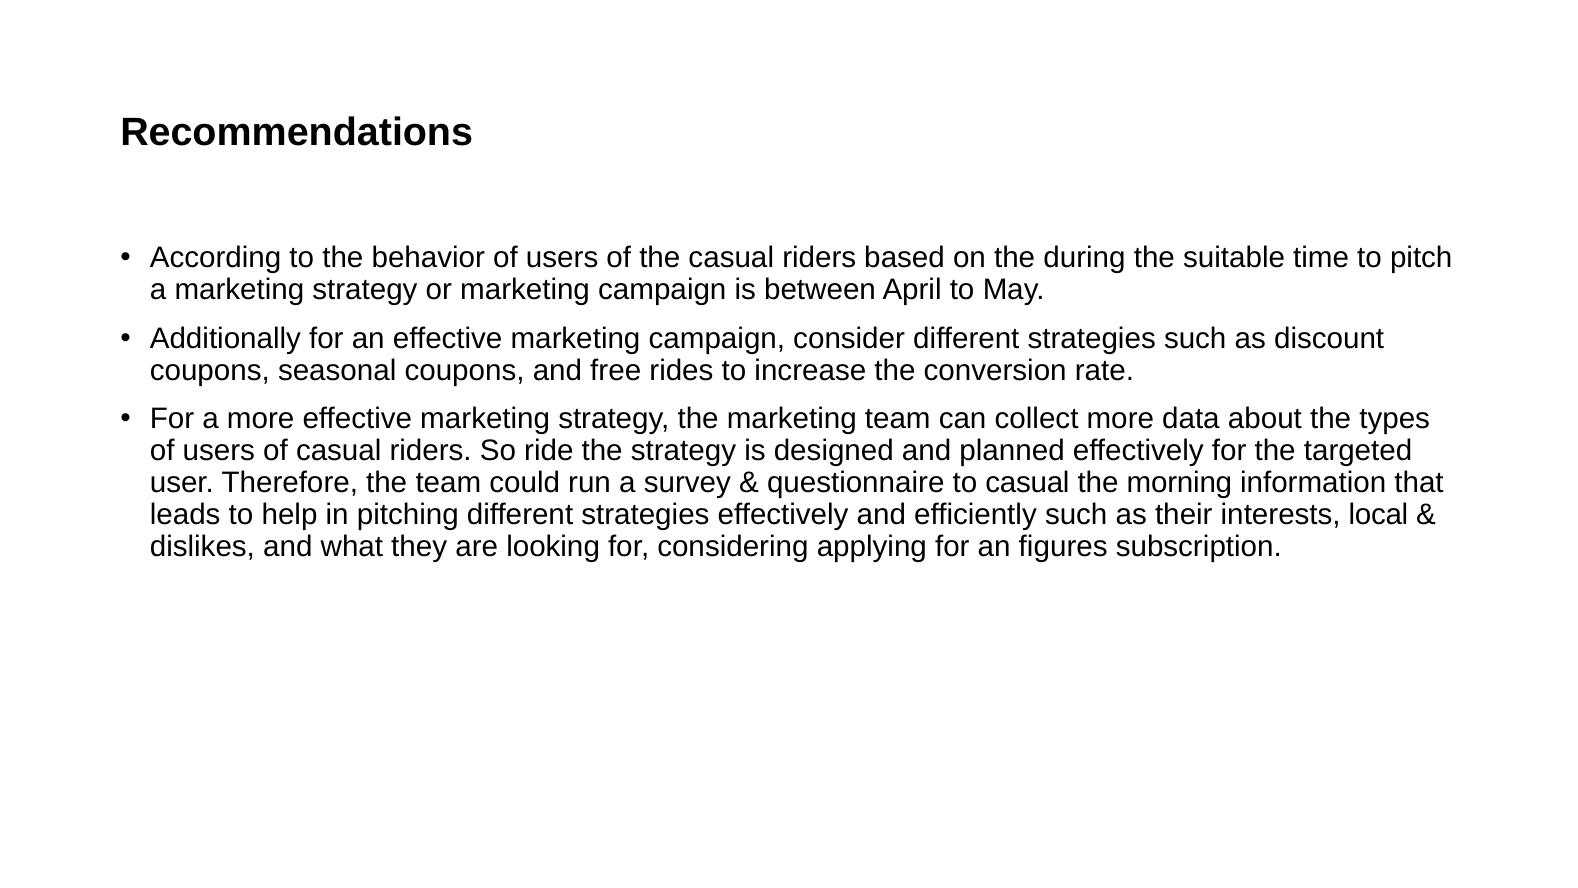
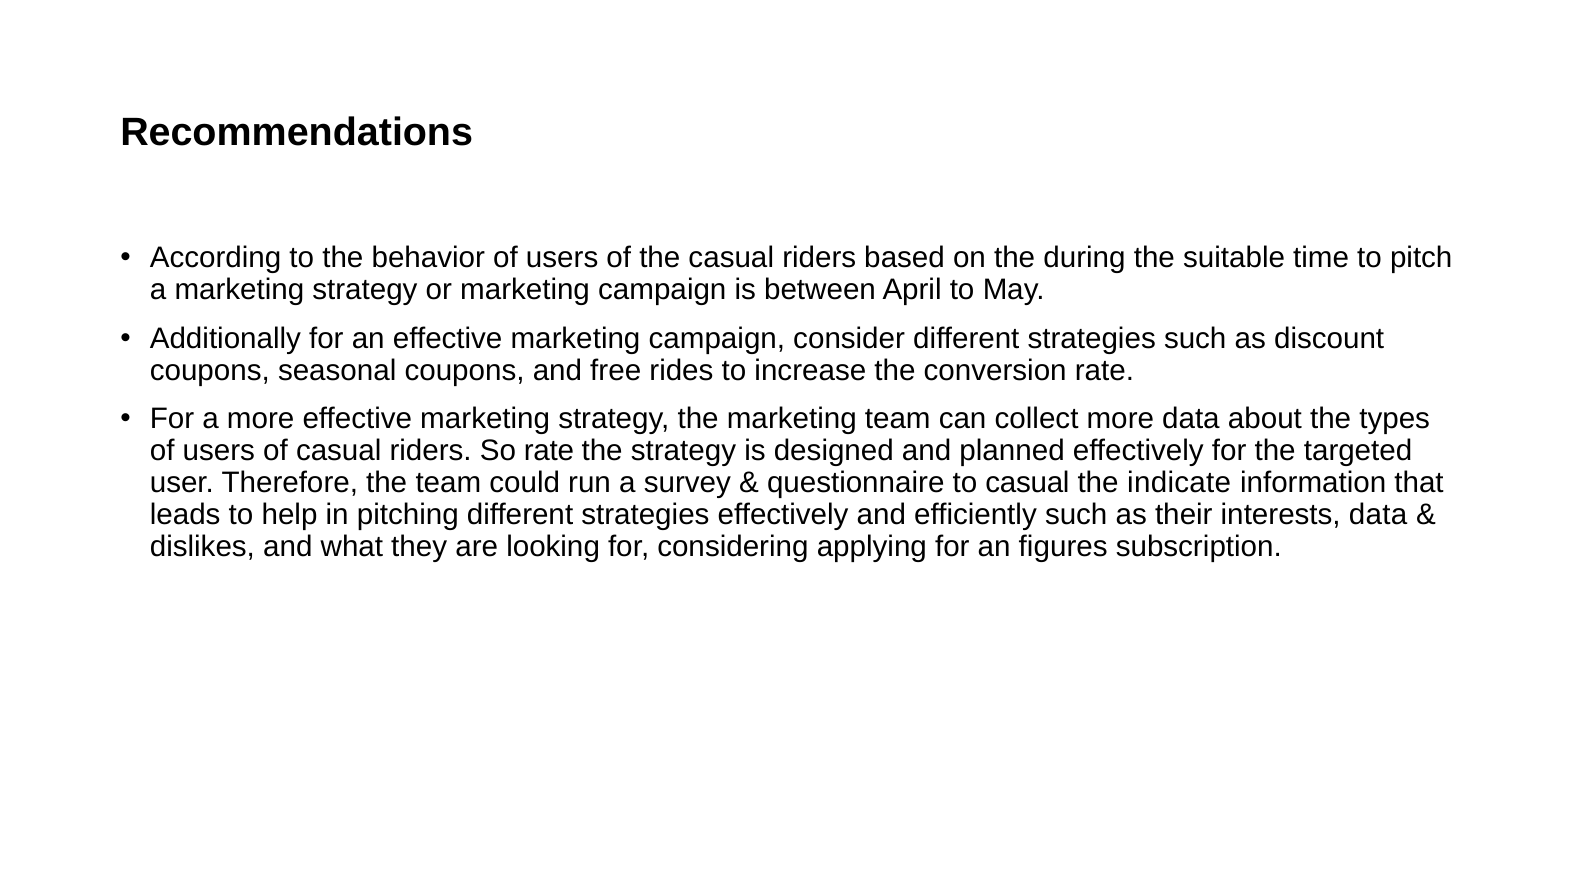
So ride: ride -> rate
morning: morning -> indicate
interests local: local -> data
